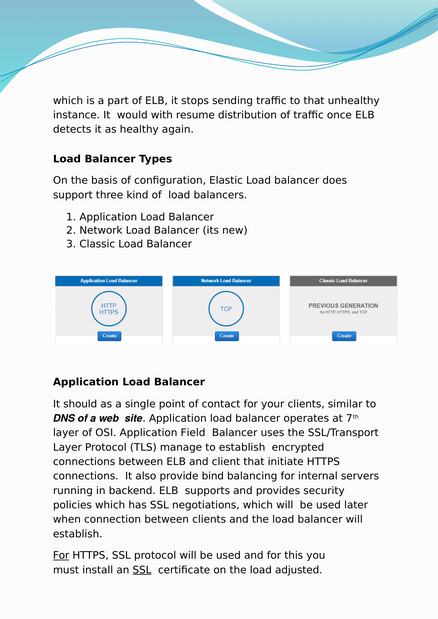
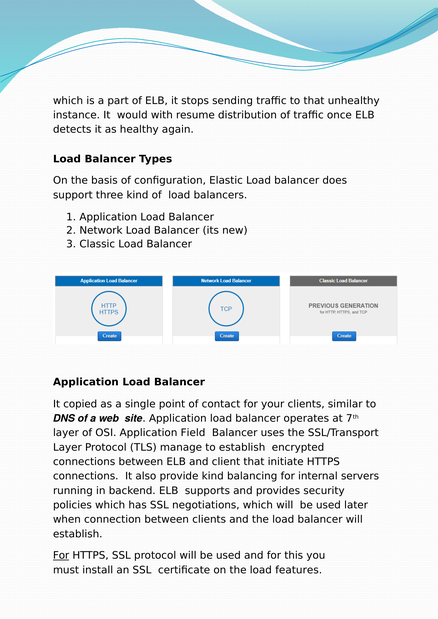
should: should -> copied
provide bind: bind -> kind
SSL at (142, 571) underline: present -> none
adjusted: adjusted -> features
